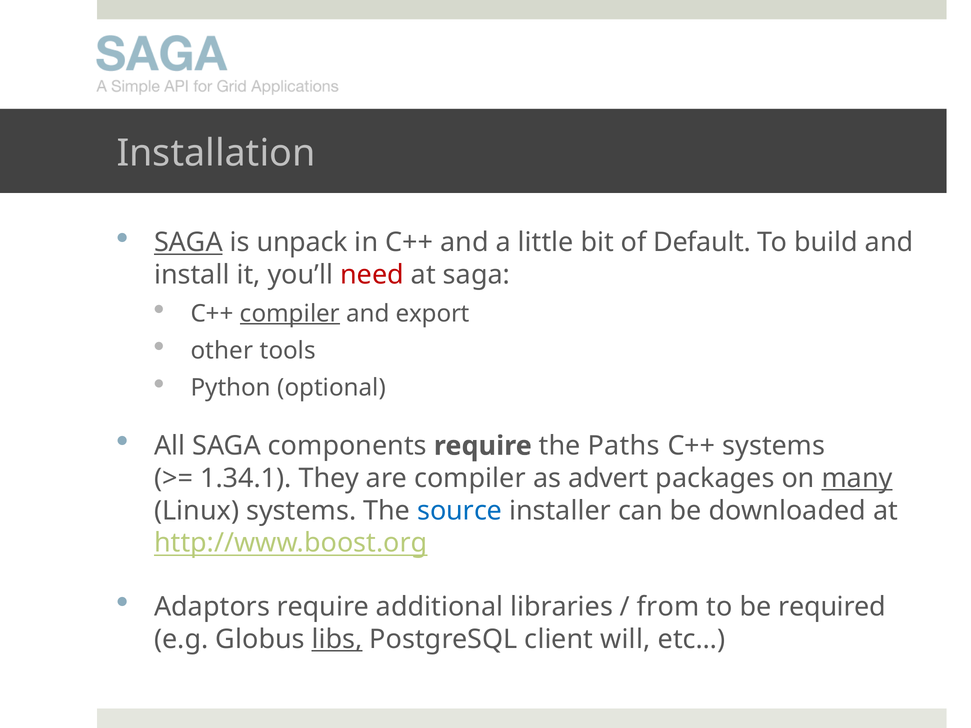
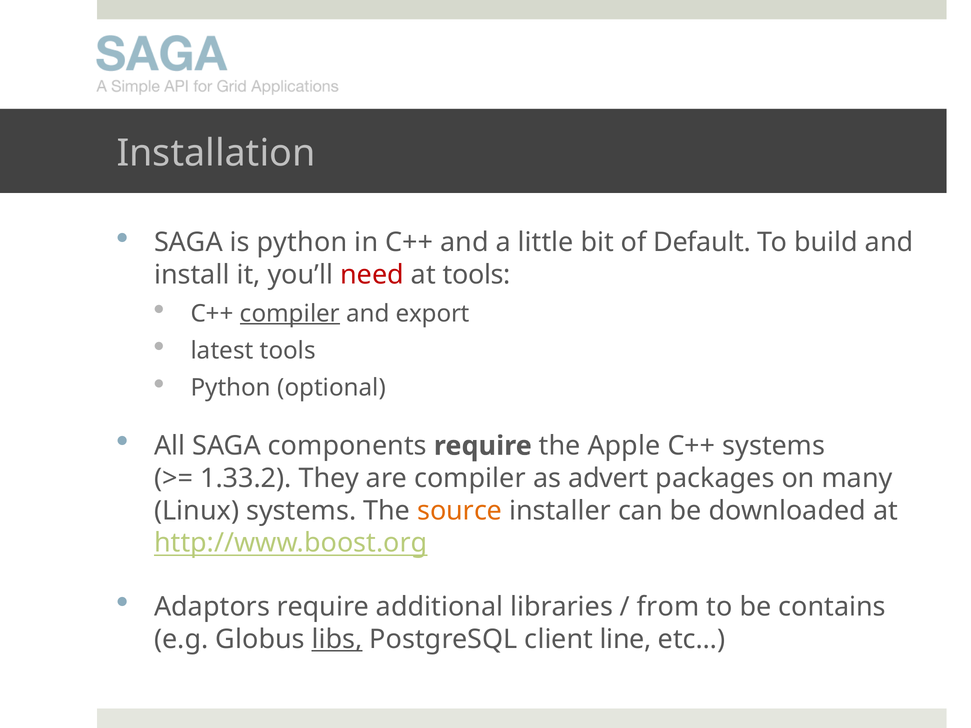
SAGA at (188, 243) underline: present -> none
is unpack: unpack -> python
at saga: saga -> tools
other: other -> latest
Paths: Paths -> Apple
1.34.1: 1.34.1 -> 1.33.2
many underline: present -> none
source colour: blue -> orange
required: required -> contains
will: will -> line
